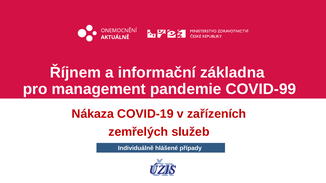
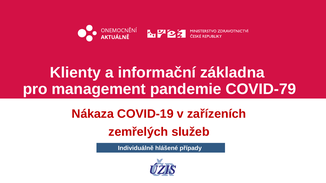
Říjnem: Říjnem -> Klienty
COVID-99: COVID-99 -> COVID-79
